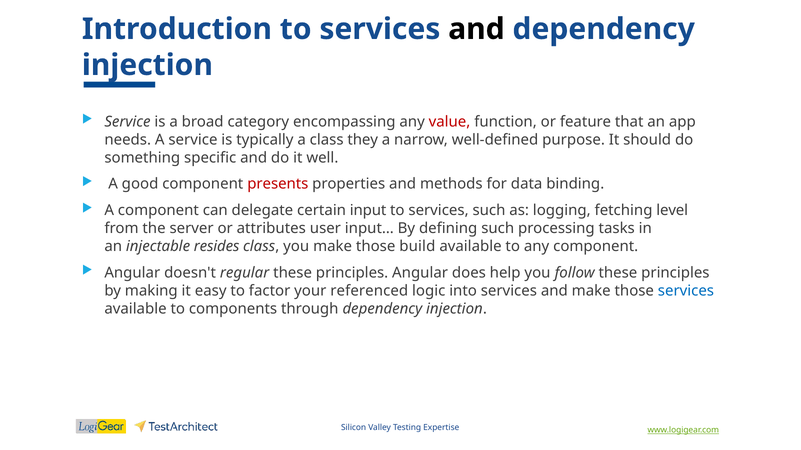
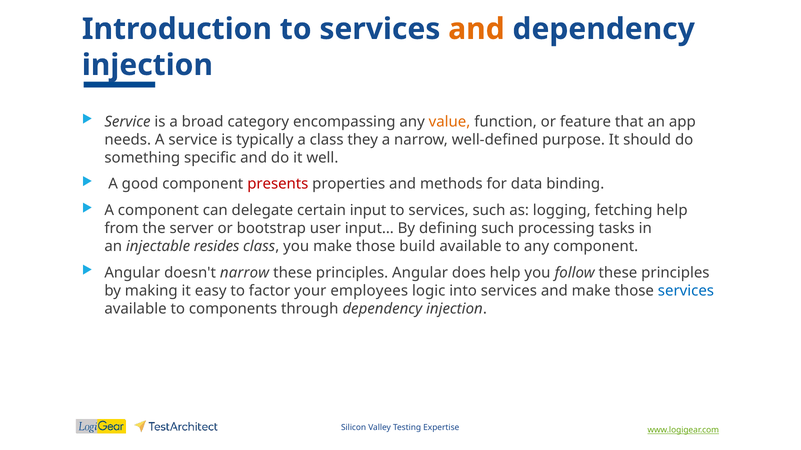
and at (476, 29) colour: black -> orange
value colour: red -> orange
fetching level: level -> help
attributes: attributes -> bootstrap
doesn't regular: regular -> narrow
referenced: referenced -> employees
